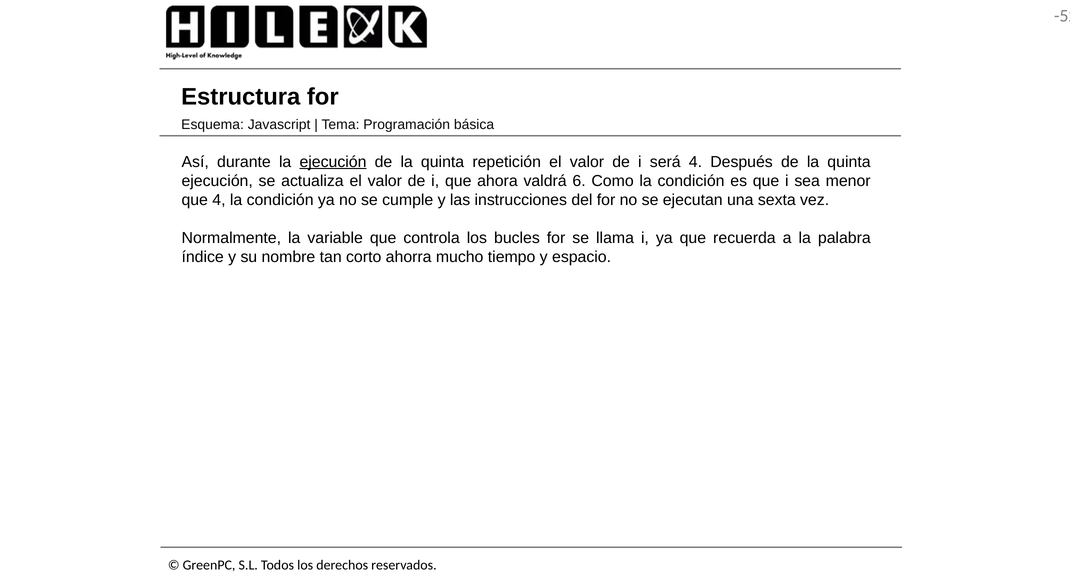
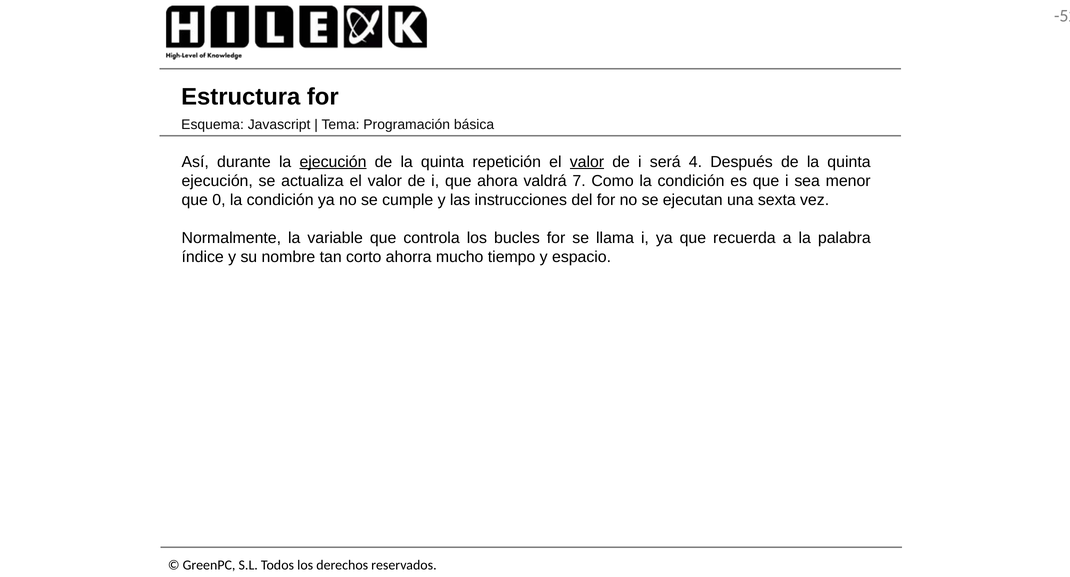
valor at (587, 162) underline: none -> present
6: 6 -> 7
que 4: 4 -> 0
